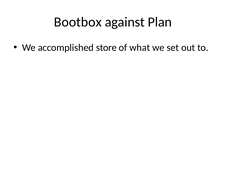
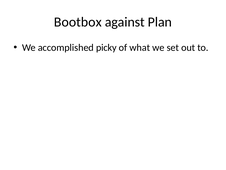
store: store -> picky
